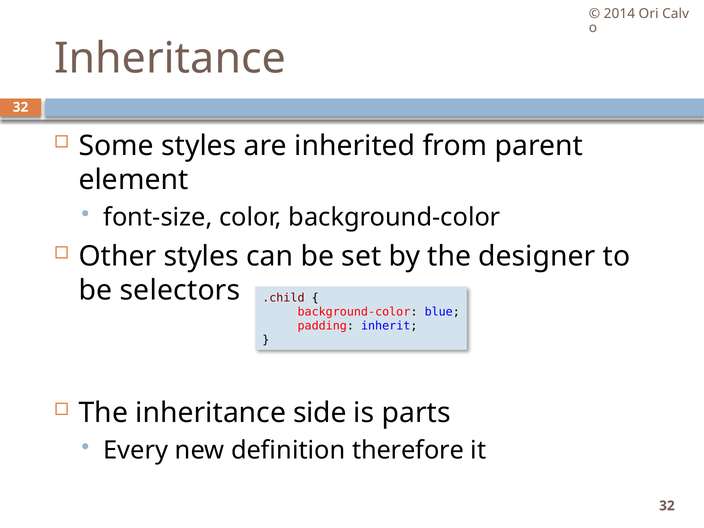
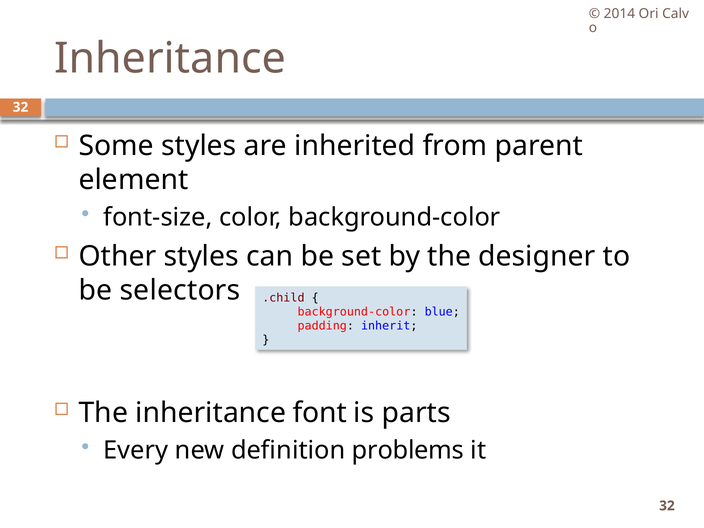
side: side -> font
therefore: therefore -> problems
